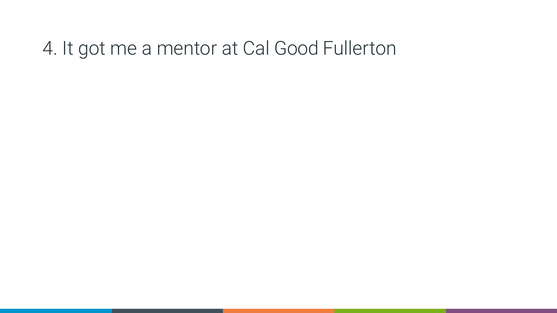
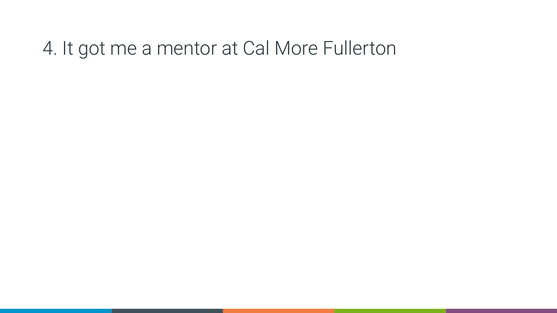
Good: Good -> More
